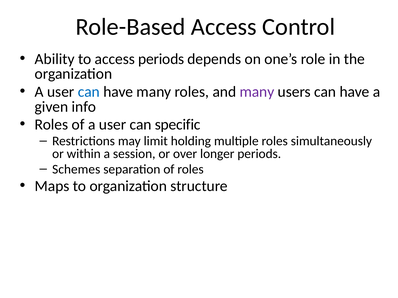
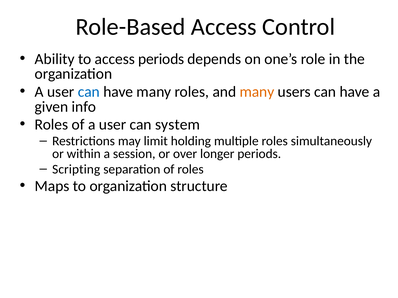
many at (257, 92) colour: purple -> orange
specific: specific -> system
Schemes: Schemes -> Scripting
